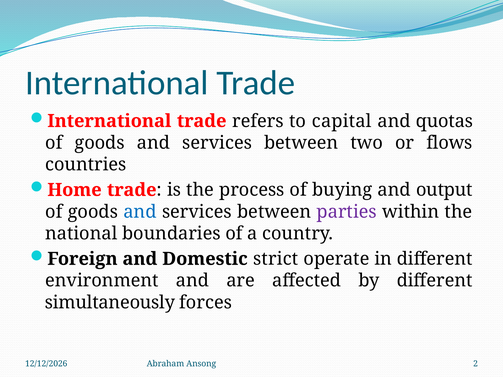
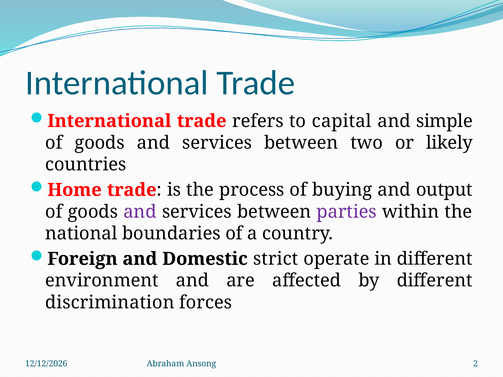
quotas: quotas -> simple
flows: flows -> likely
and at (140, 212) colour: blue -> purple
simultaneously: simultaneously -> discrimination
